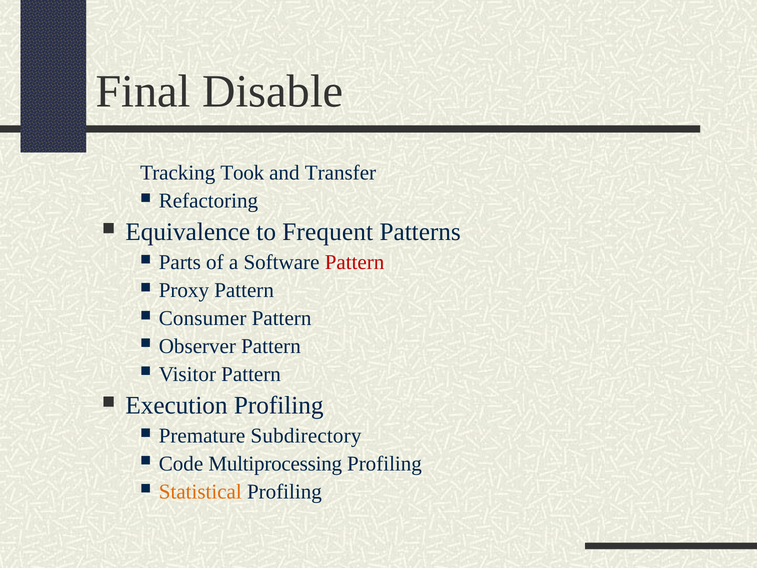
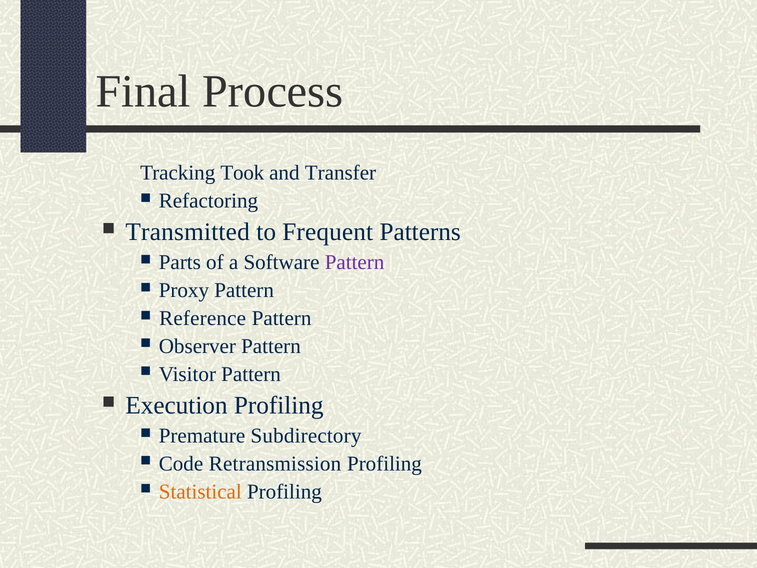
Disable: Disable -> Process
Equivalence: Equivalence -> Transmitted
Pattern at (355, 262) colour: red -> purple
Consumer: Consumer -> Reference
Multiprocessing: Multiprocessing -> Retransmission
